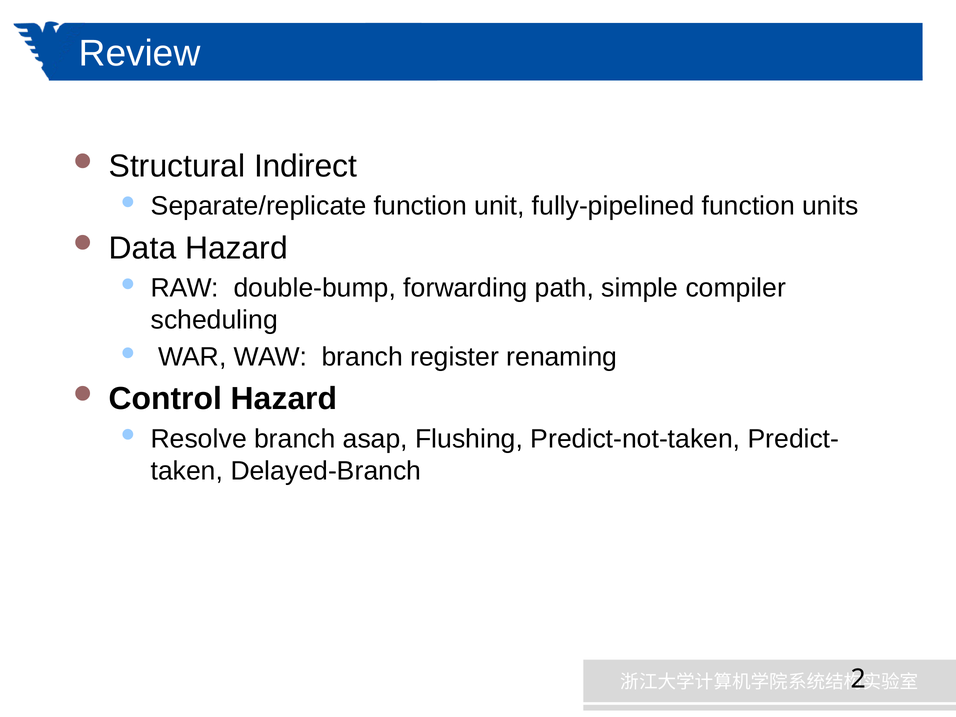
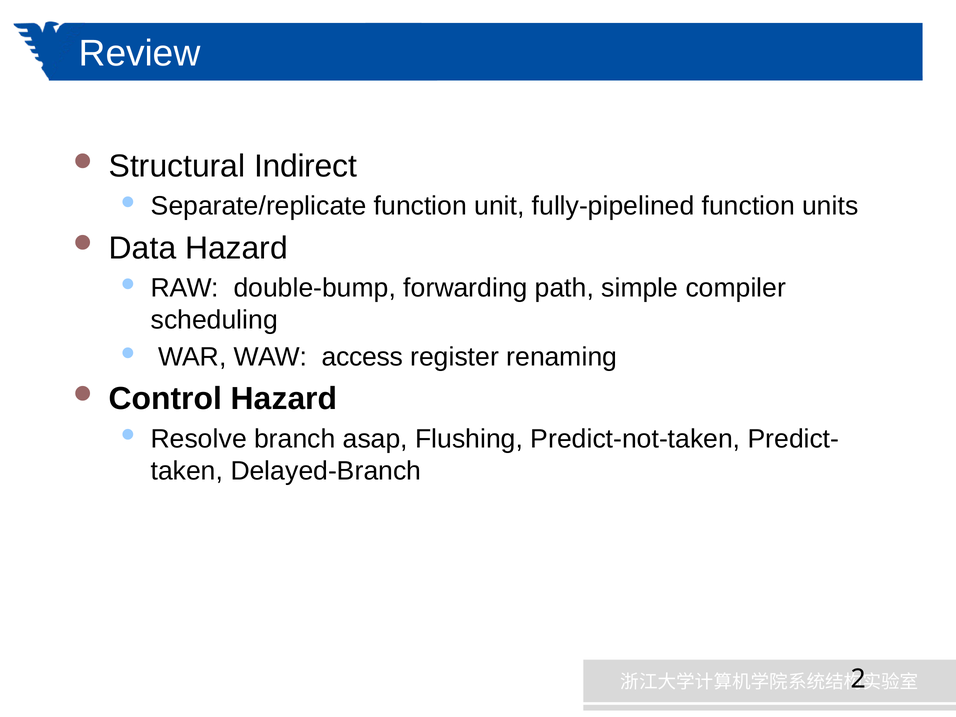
WAW branch: branch -> access
